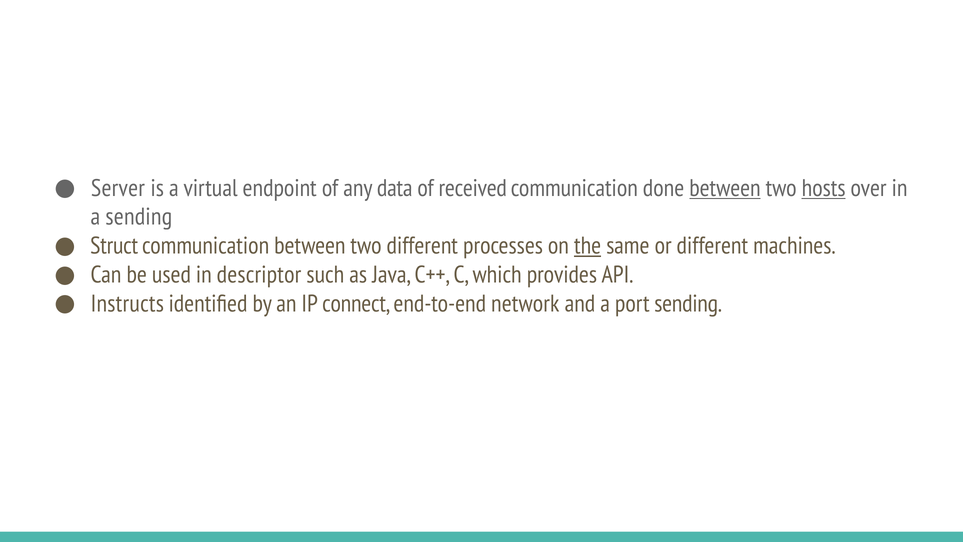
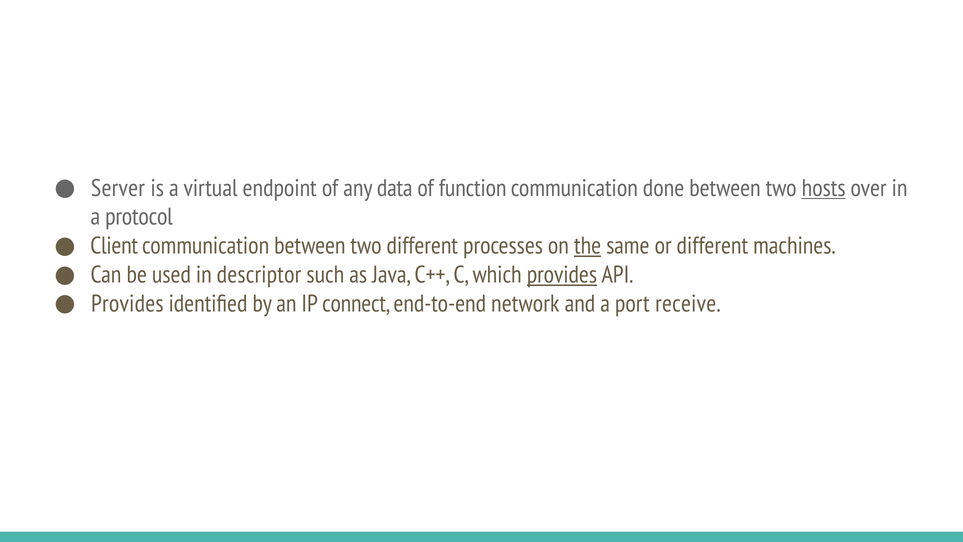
received: received -> function
between at (725, 188) underline: present -> none
a sending: sending -> protocol
Struct: Struct -> Client
provides at (562, 275) underline: none -> present
Instructs at (127, 304): Instructs -> Provides
port sending: sending -> receive
